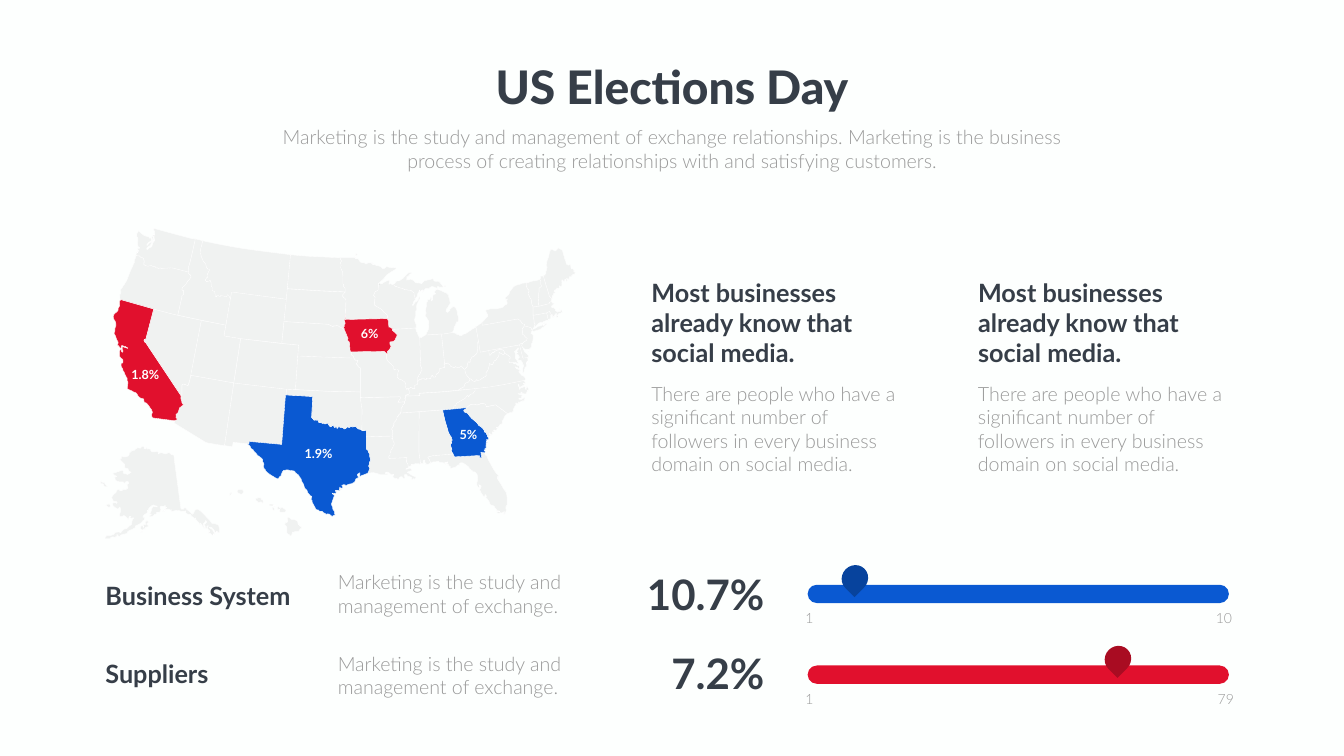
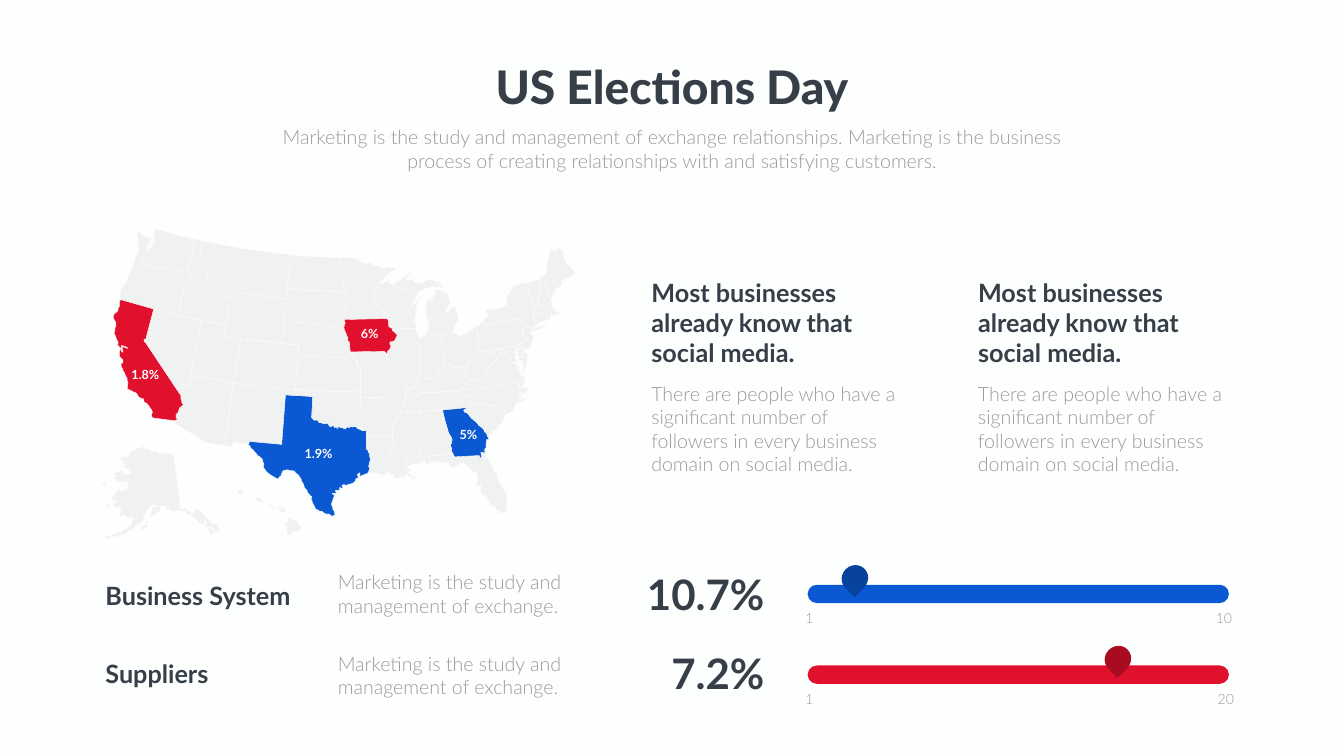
79: 79 -> 20
